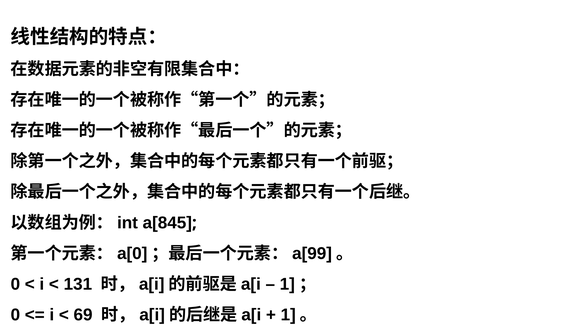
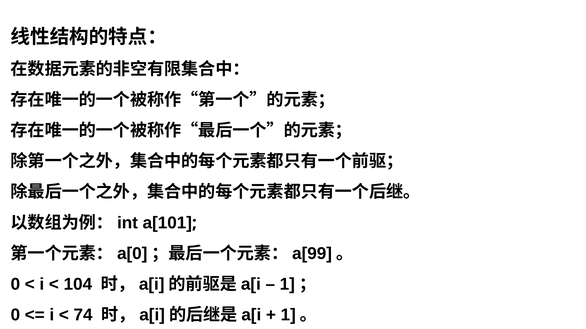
a[845: a[845 -> a[101
131: 131 -> 104
69: 69 -> 74
